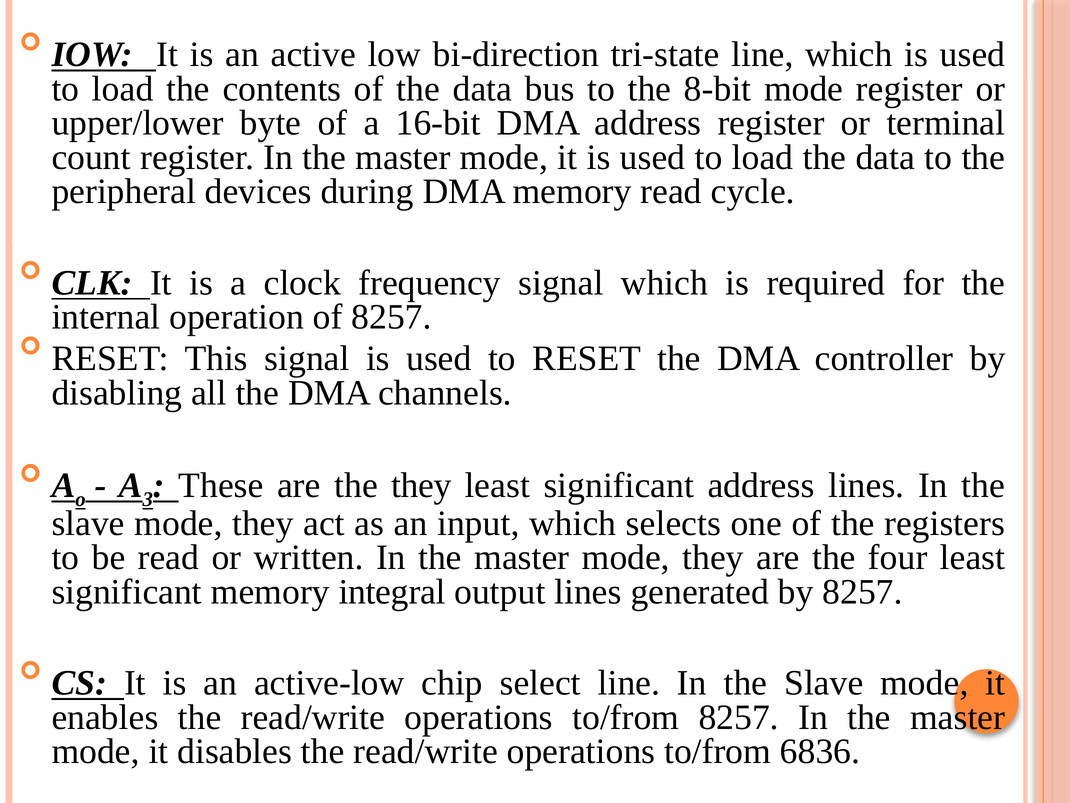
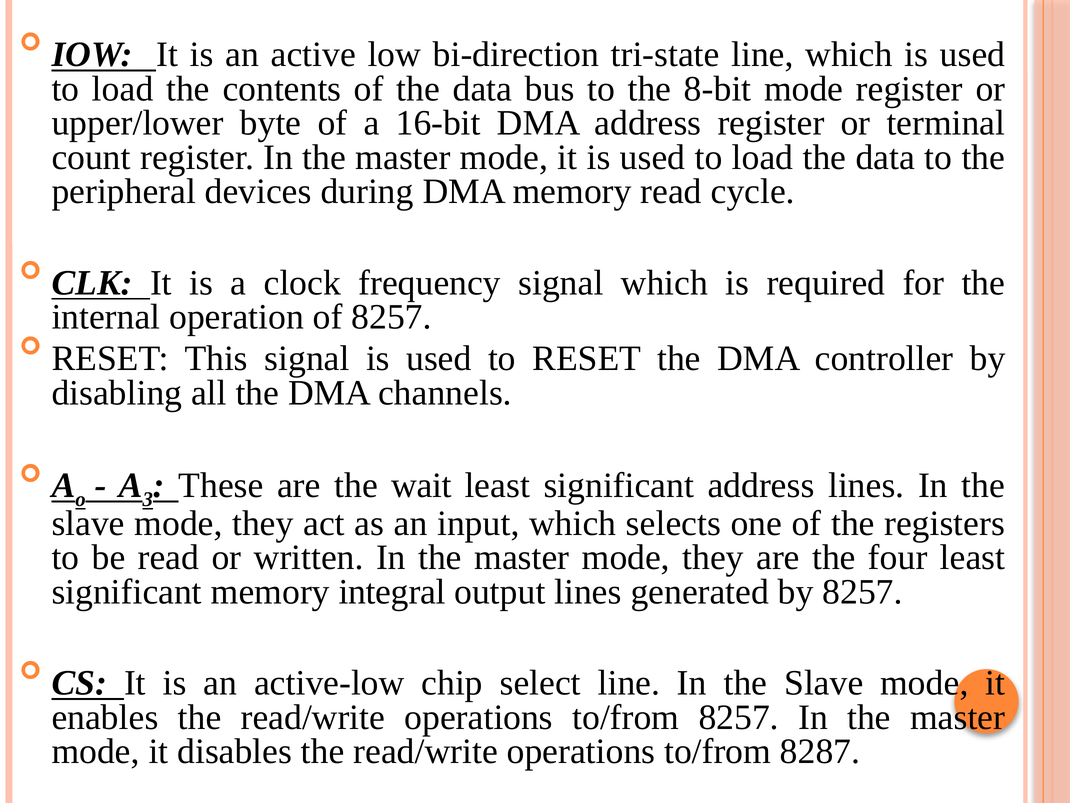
the they: they -> wait
6836: 6836 -> 8287
